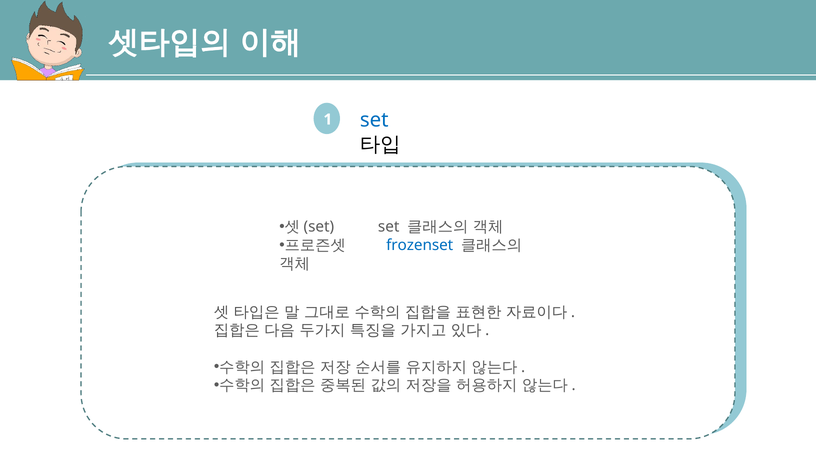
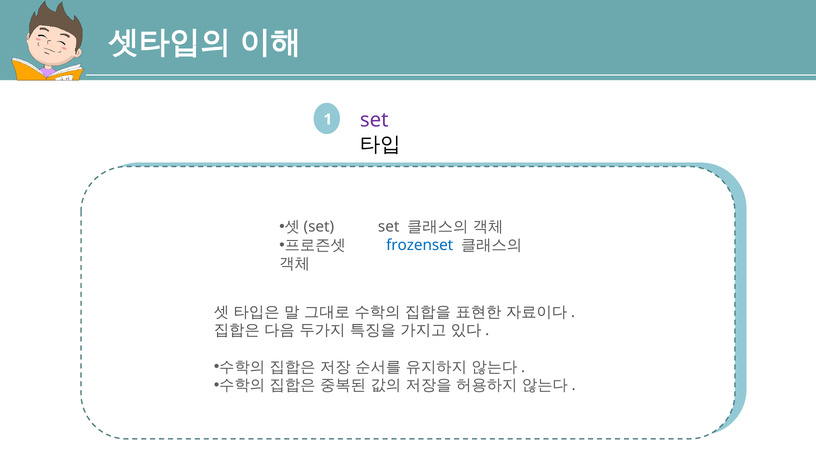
set at (374, 120) colour: blue -> purple
